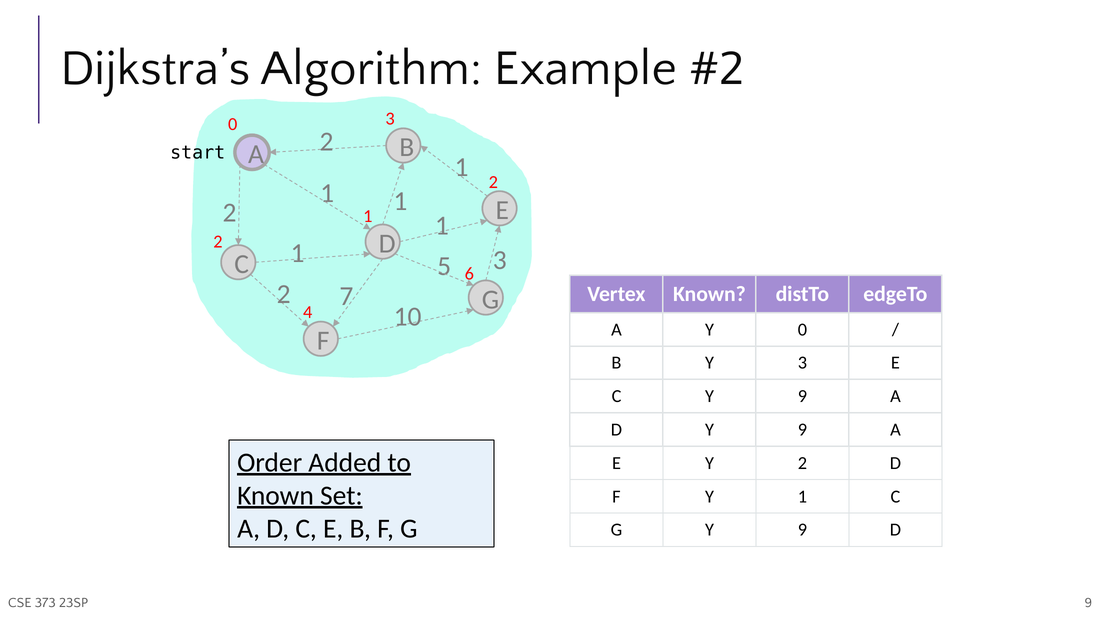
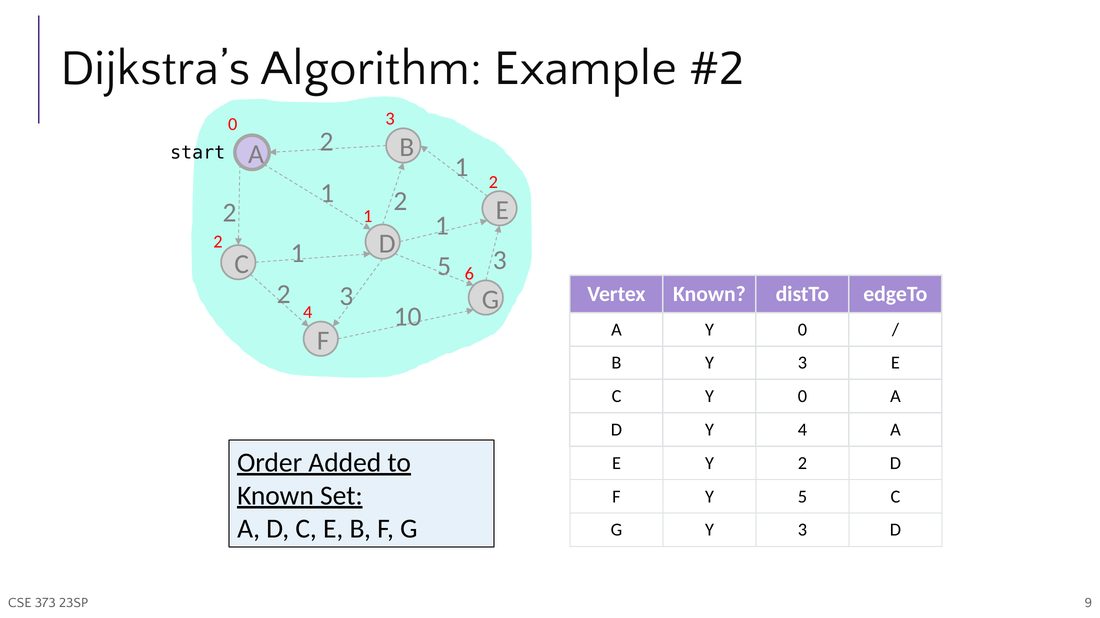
1 at (400, 202): 1 -> 2
2 7: 7 -> 3
C Y 9: 9 -> 0
D Y 9: 9 -> 4
Y 1: 1 -> 5
G Y 9: 9 -> 3
